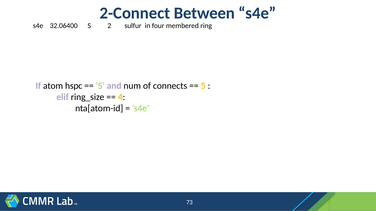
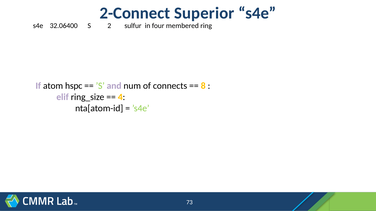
Between: Between -> Superior
5: 5 -> 8
